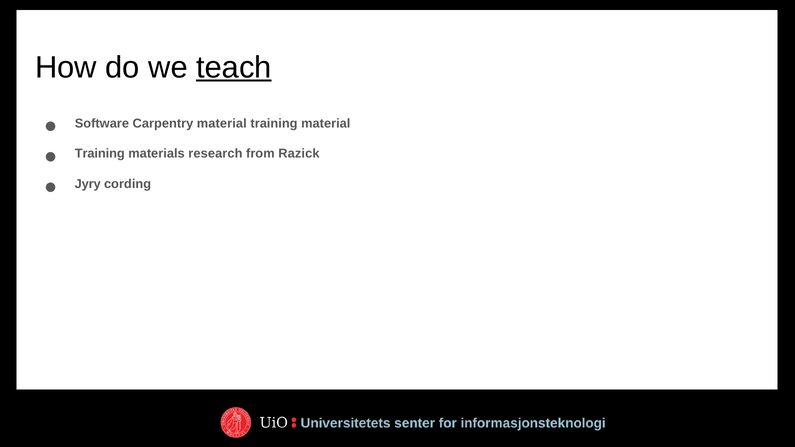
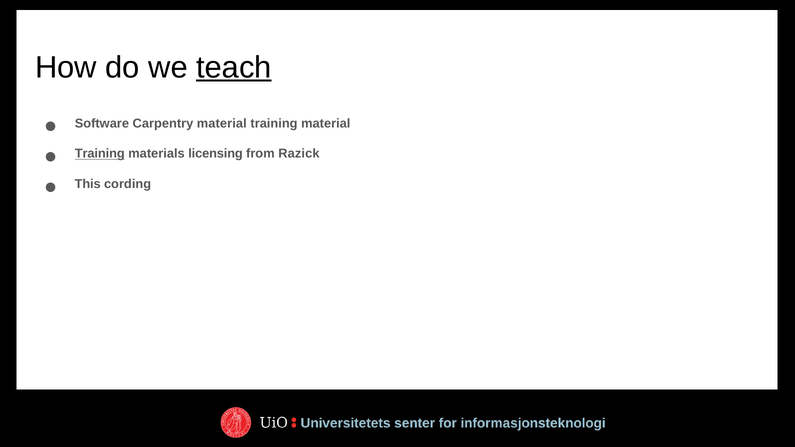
Training at (100, 154) underline: none -> present
research: research -> licensing
Jyry: Jyry -> This
